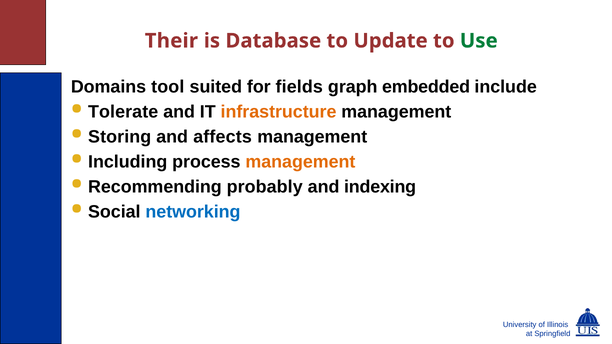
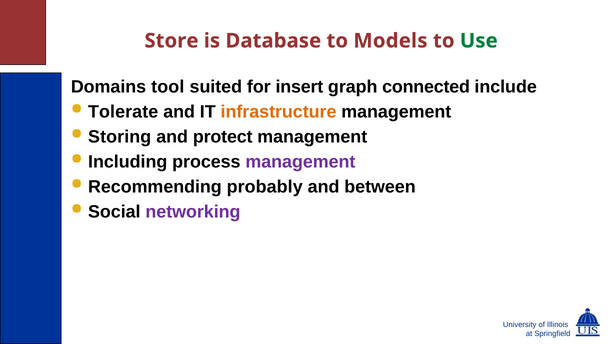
Their: Their -> Store
Update: Update -> Models
fields: fields -> insert
embedded: embedded -> connected
affects: affects -> protect
management at (300, 162) colour: orange -> purple
indexing: indexing -> between
networking colour: blue -> purple
